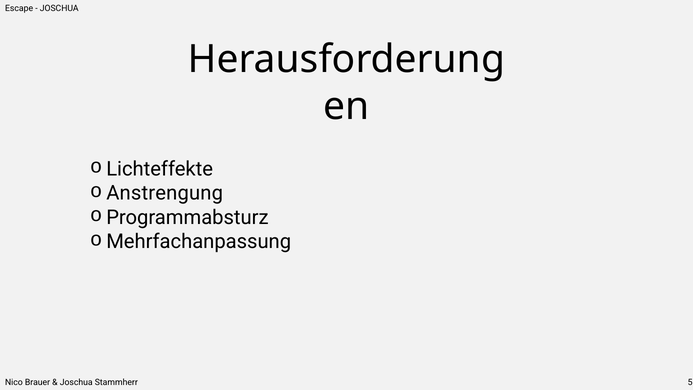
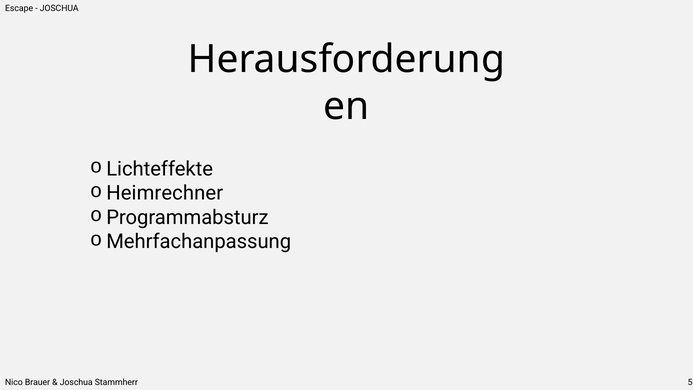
Anstrengung: Anstrengung -> Heimrechner
